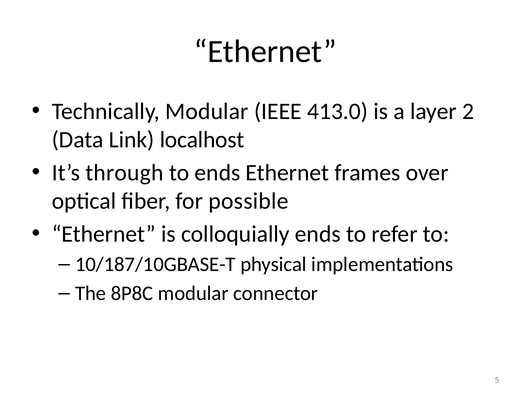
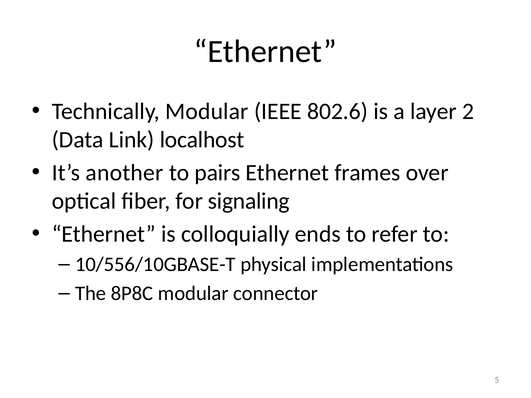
413.0: 413.0 -> 802.6
through: through -> another
to ends: ends -> pairs
possible: possible -> signaling
10/187/10GBASE-T: 10/187/10GBASE-T -> 10/556/10GBASE-T
